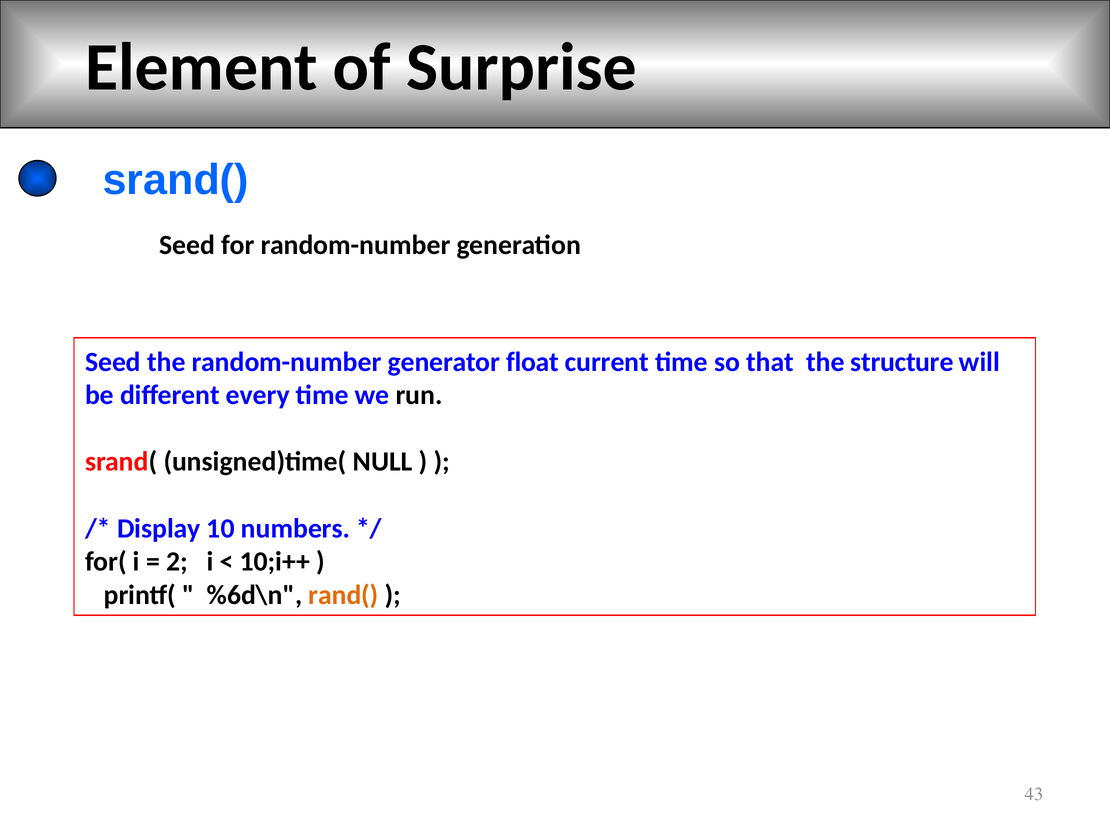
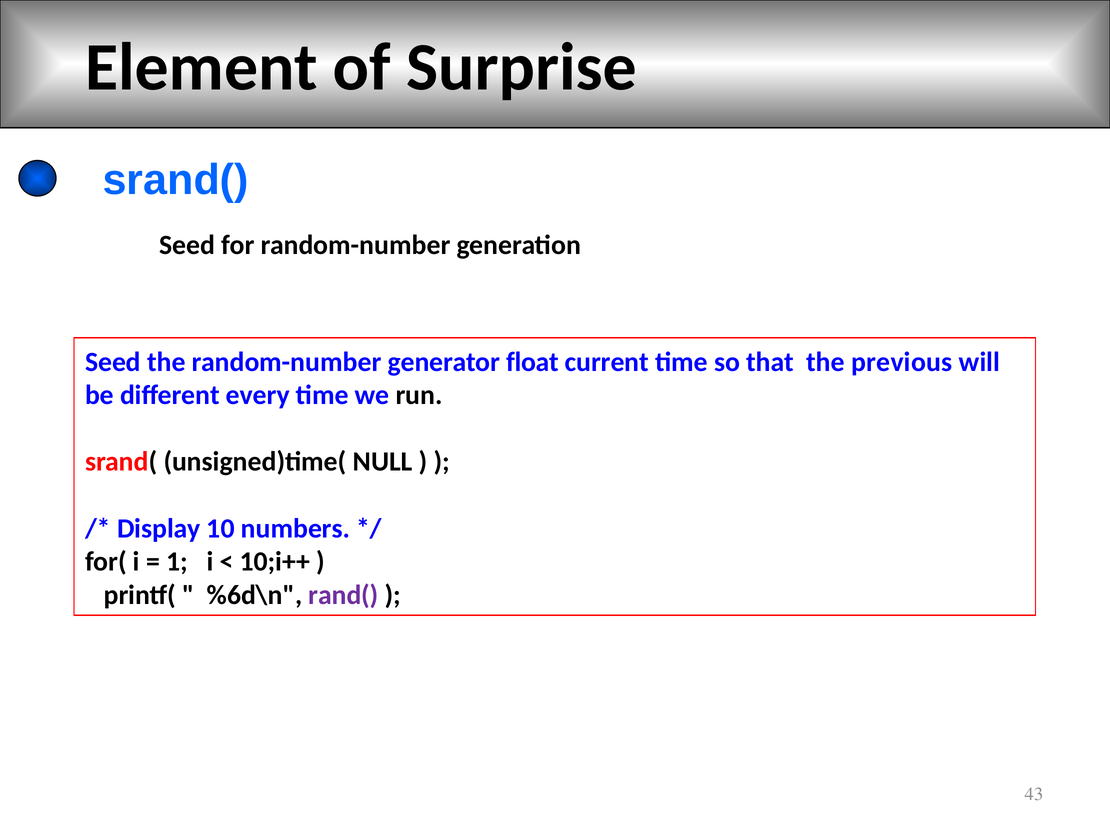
structure: structure -> previous
2: 2 -> 1
rand( colour: orange -> purple
